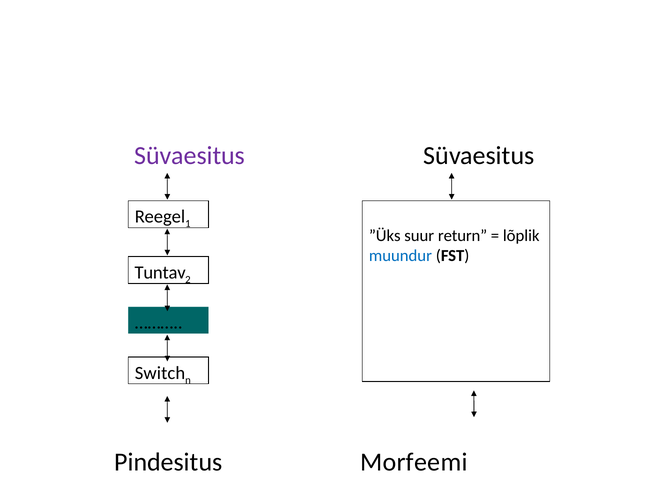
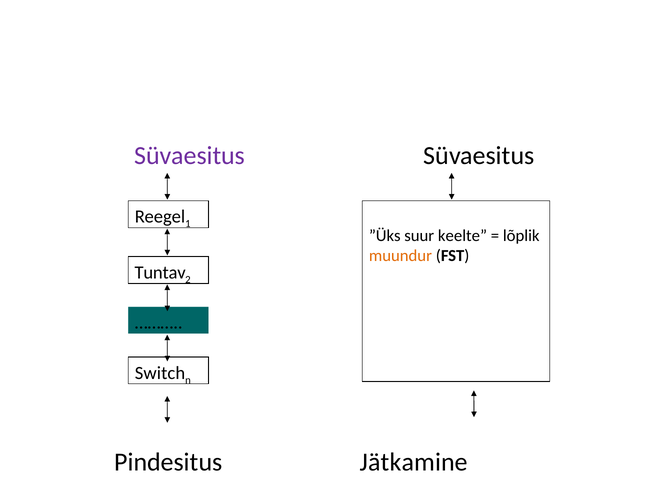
return: return -> keelte
muundur colour: blue -> orange
Morfeemi: Morfeemi -> Jätkamine
